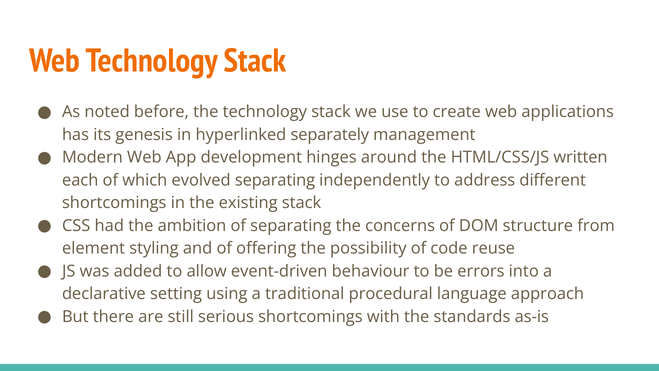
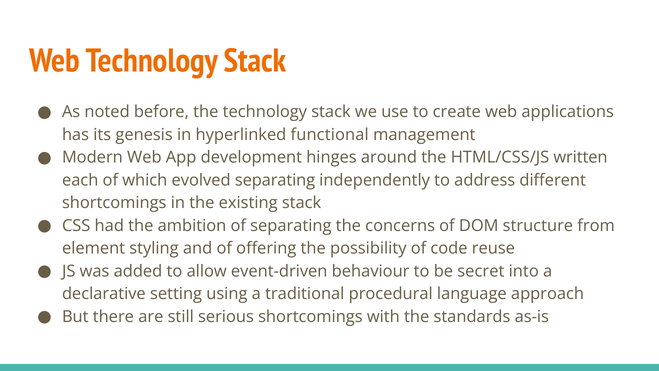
separately: separately -> functional
errors: errors -> secret
